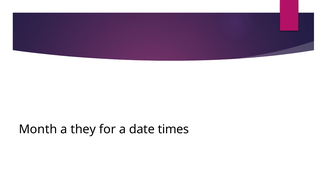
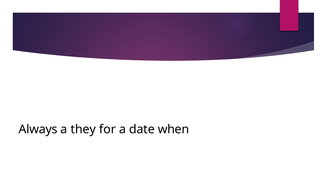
Month: Month -> Always
times: times -> when
